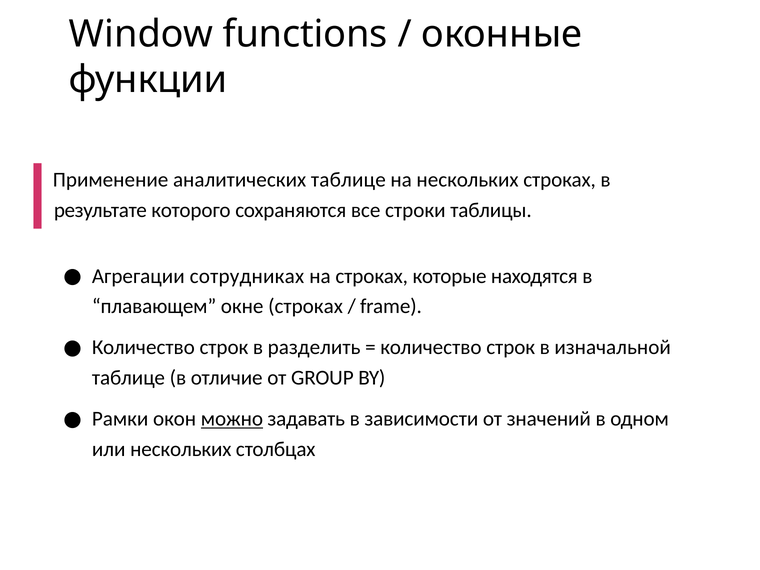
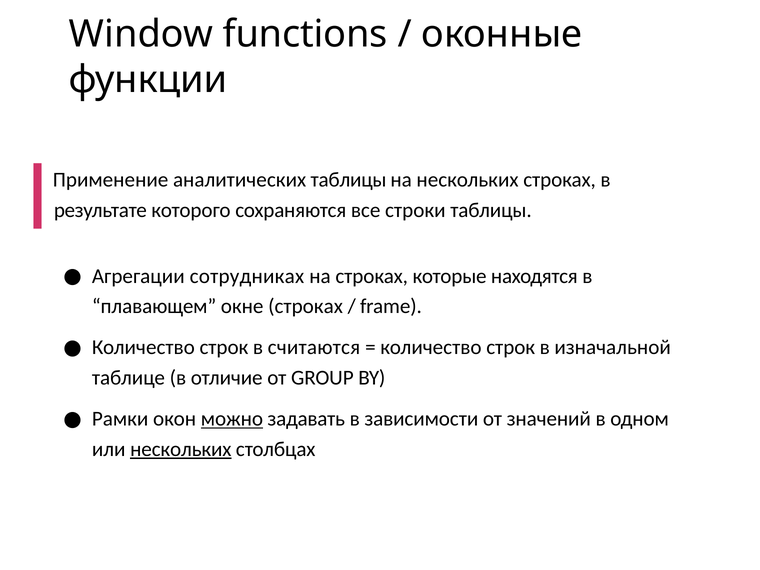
аналитических таблице: таблице -> таблицы
разделить: разделить -> считаются
нескольких at (181, 449) underline: none -> present
